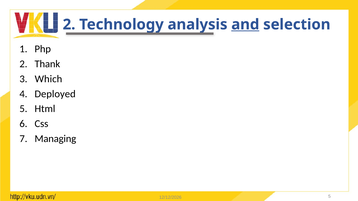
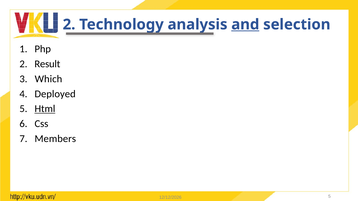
Thank: Thank -> Result
Html underline: none -> present
Managing: Managing -> Members
